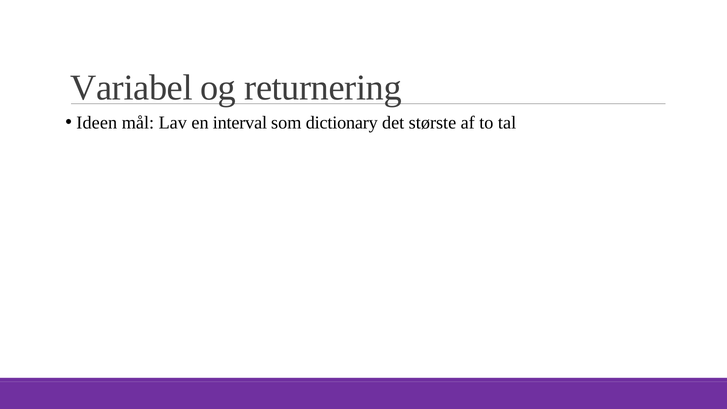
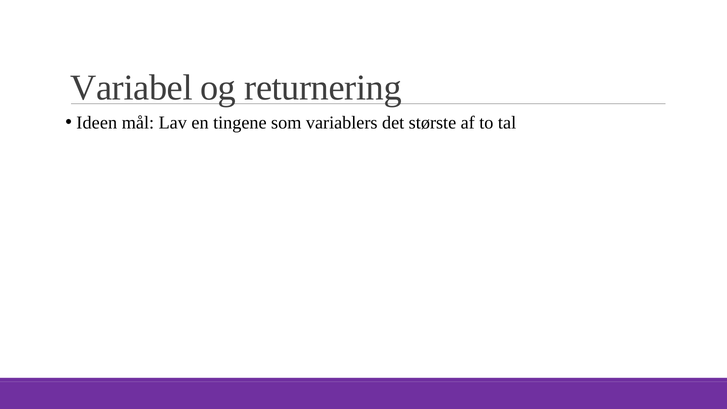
interval: interval -> tingene
dictionary: dictionary -> variablers
